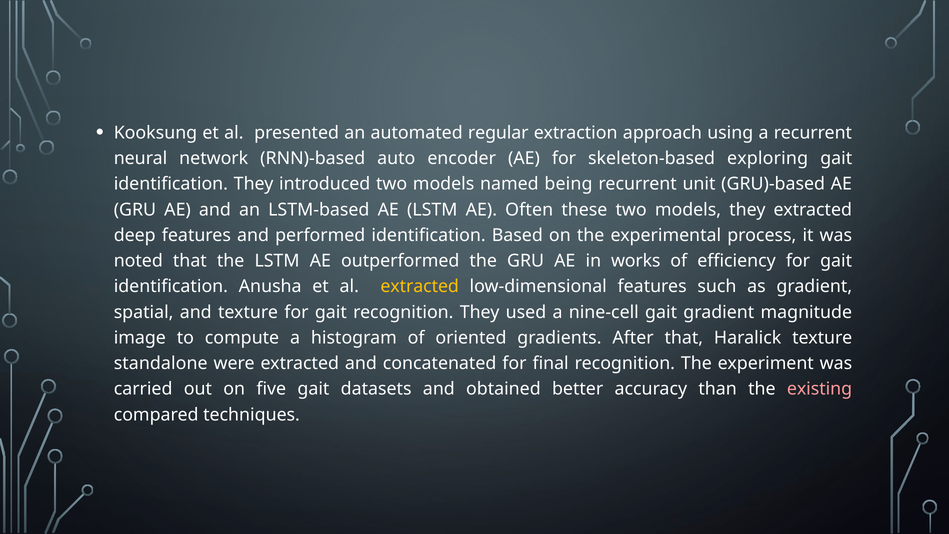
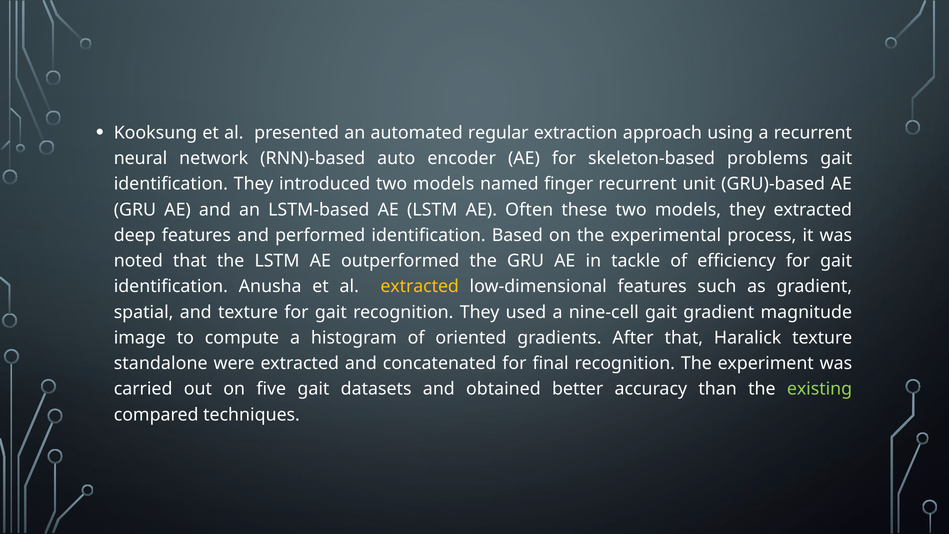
exploring: exploring -> problems
being: being -> finger
works: works -> tackle
existing colour: pink -> light green
